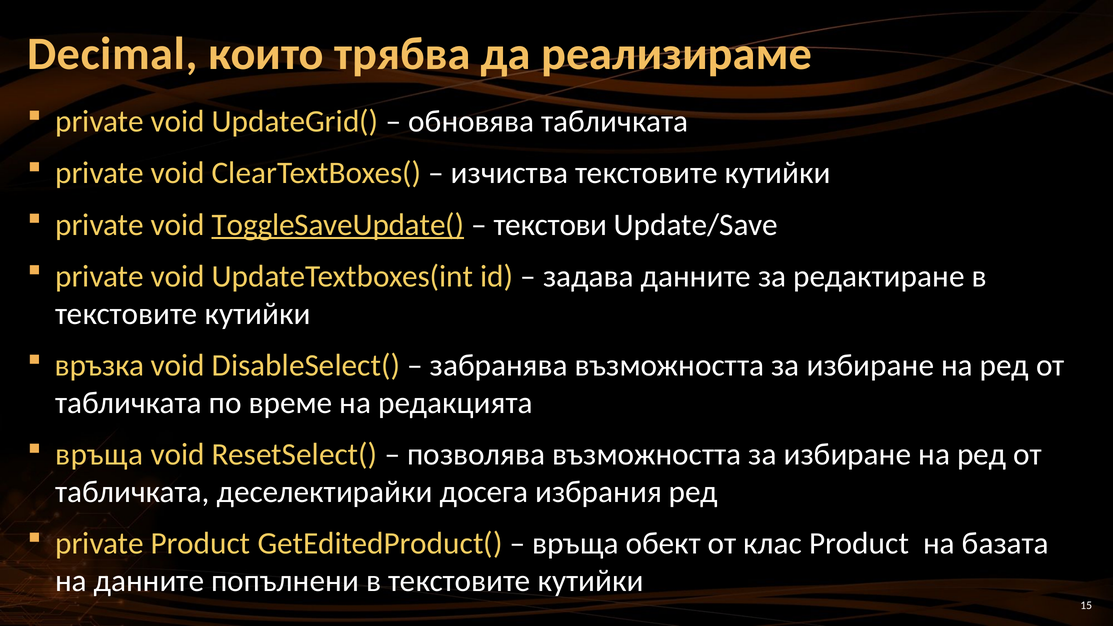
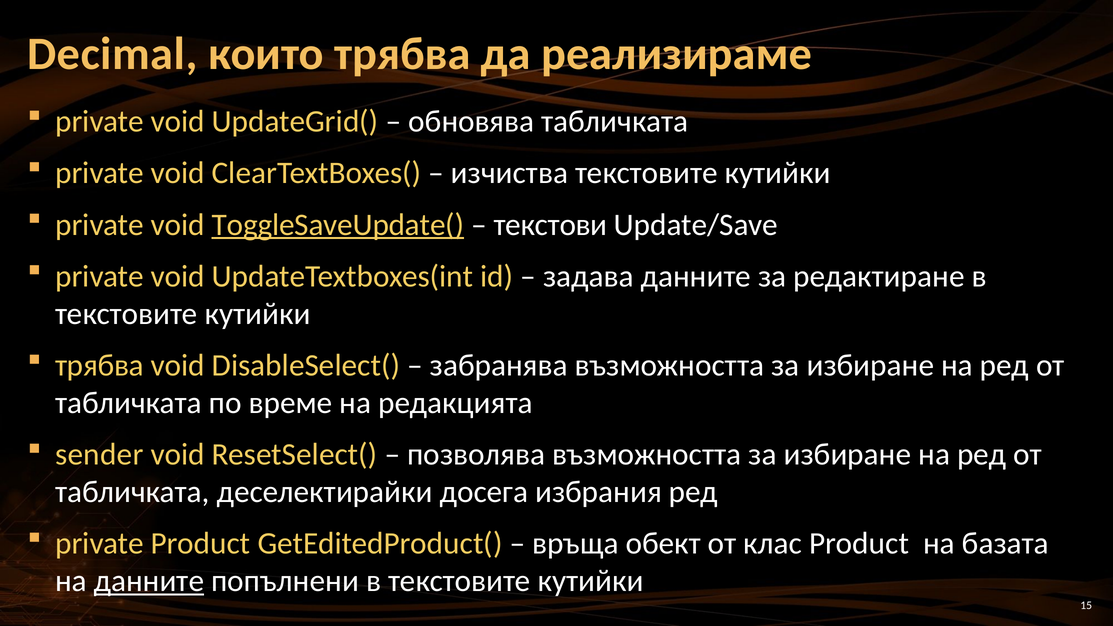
връзка at (100, 365): връзка -> трябва
връща at (99, 455): връща -> sender
данните at (149, 581) underline: none -> present
